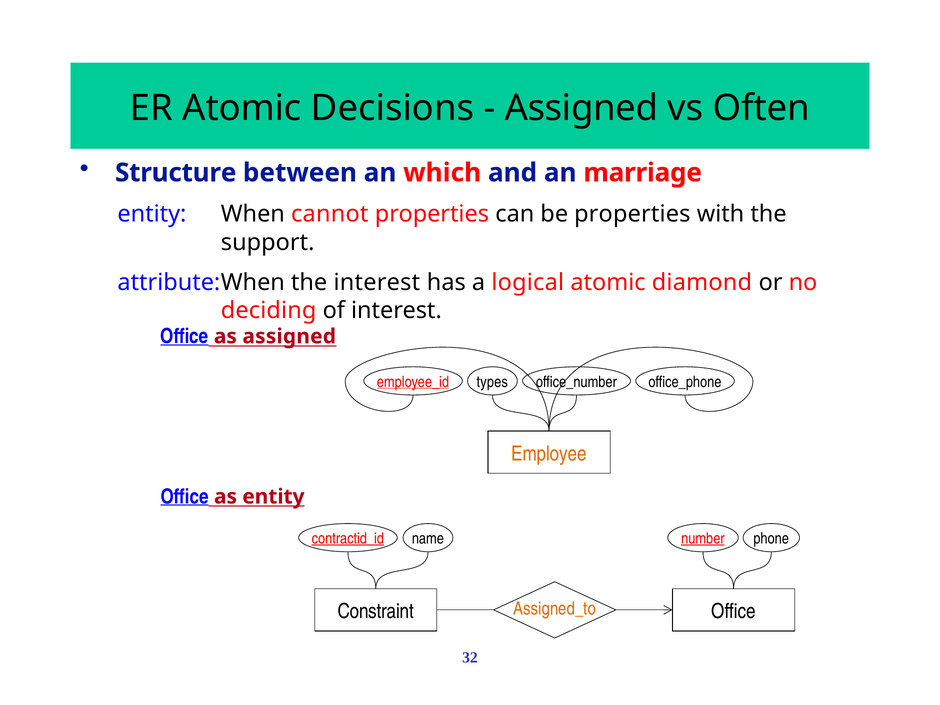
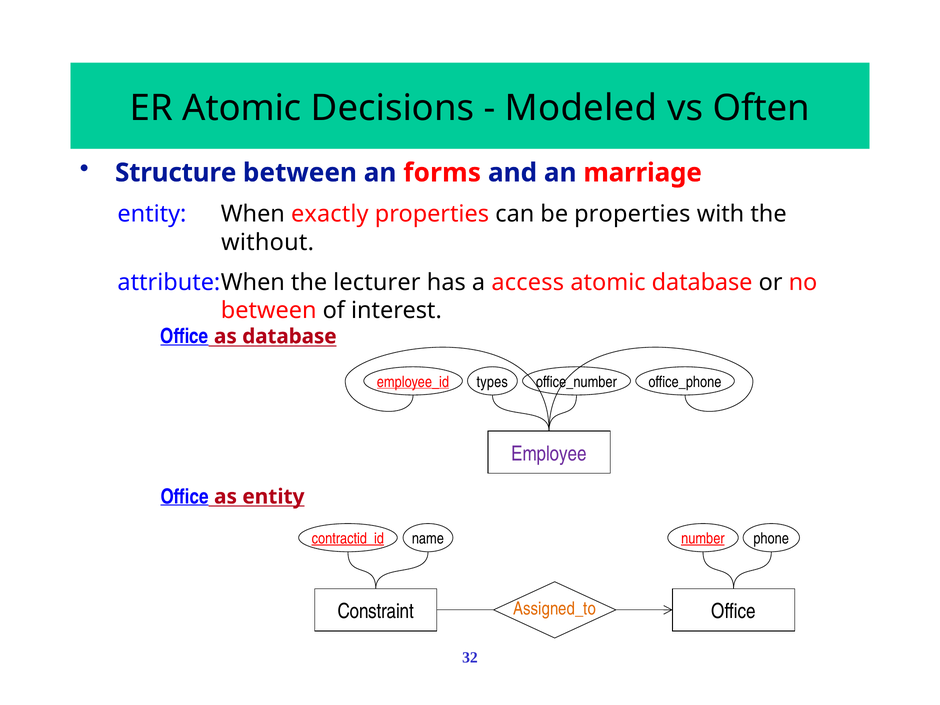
Assigned at (581, 108): Assigned -> Modeled
which: which -> forms
cannot: cannot -> exactly
support: support -> without
the interest: interest -> lecturer
logical: logical -> access
atomic diamond: diamond -> database
deciding at (269, 310): deciding -> between
as assigned: assigned -> database
Employee colour: orange -> purple
